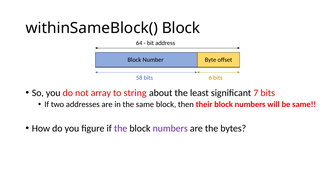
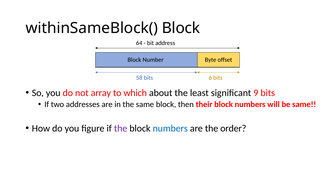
string: string -> which
7: 7 -> 9
numbers at (170, 129) colour: purple -> blue
bytes: bytes -> order
